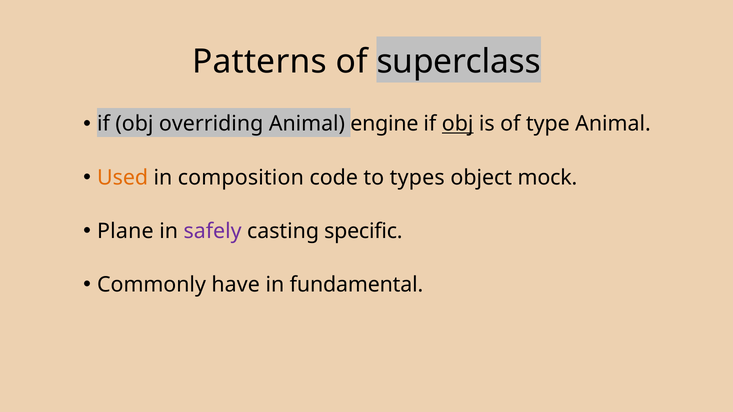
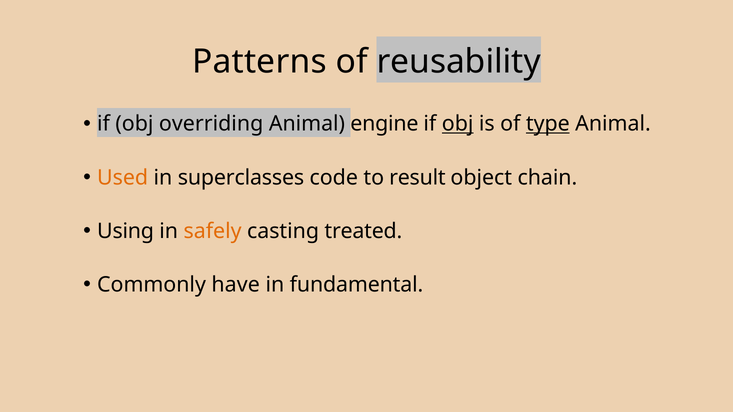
superclass: superclass -> reusability
type underline: none -> present
composition: composition -> superclasses
types: types -> result
mock: mock -> chain
Plane: Plane -> Using
safely colour: purple -> orange
specific: specific -> treated
